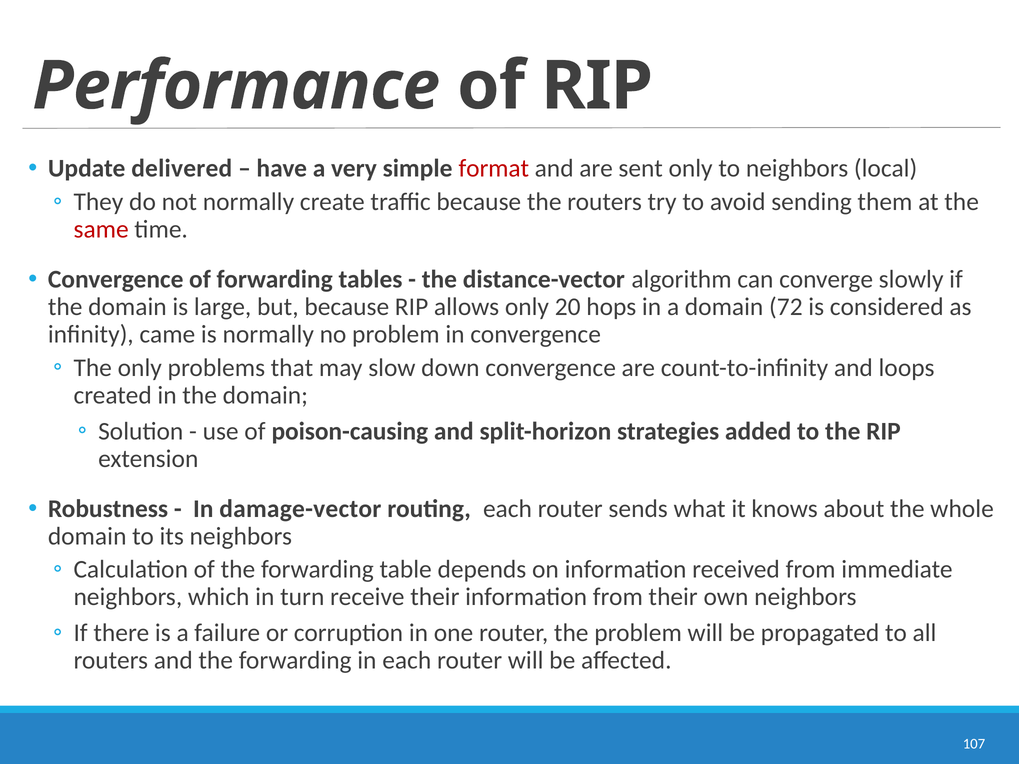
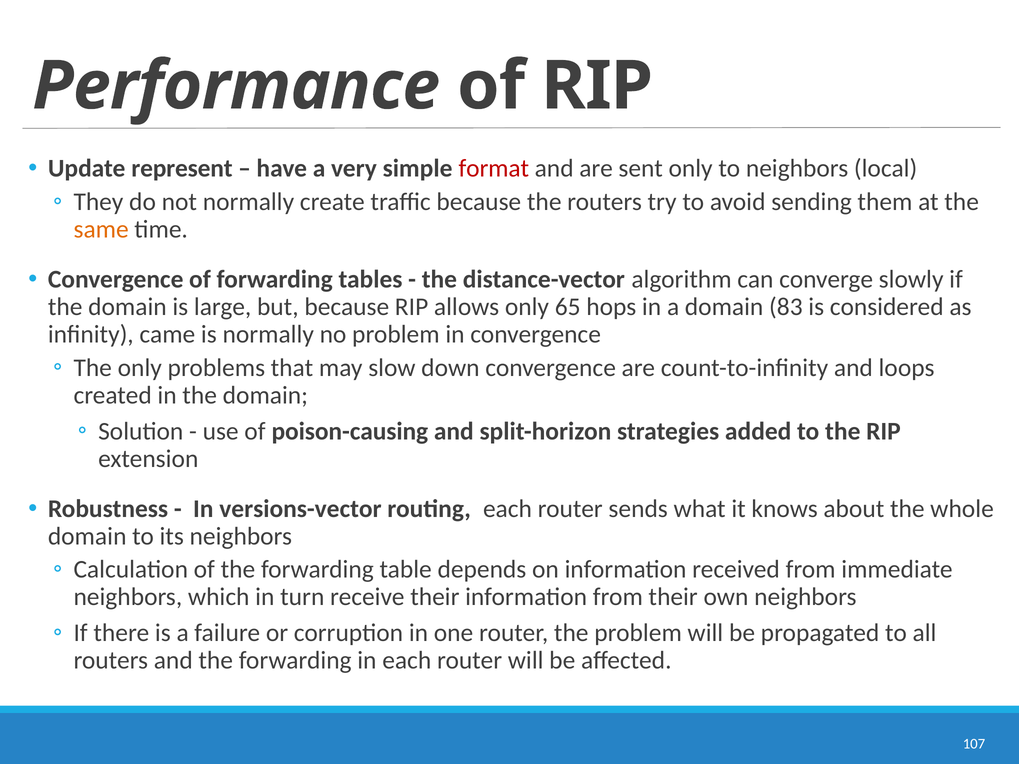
delivered: delivered -> represent
same colour: red -> orange
20: 20 -> 65
72: 72 -> 83
damage-vector: damage-vector -> versions-vector
